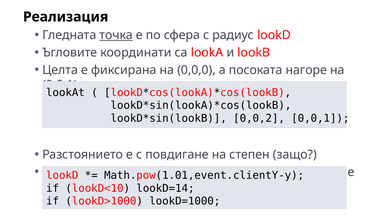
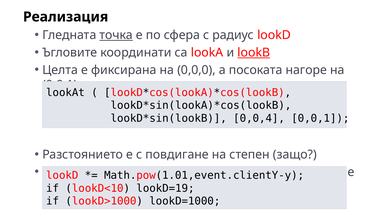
lookB underline: none -> present
0,0,2: 0,0,2 -> 0,0,4
lookD=14: lookD=14 -> lookD=19
